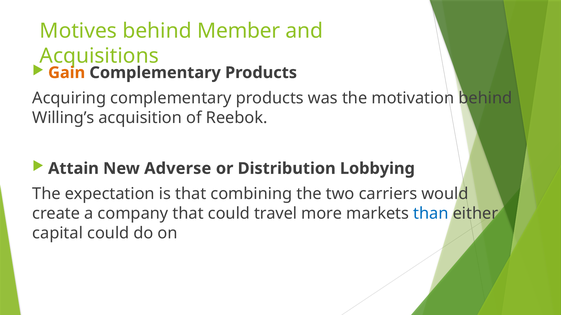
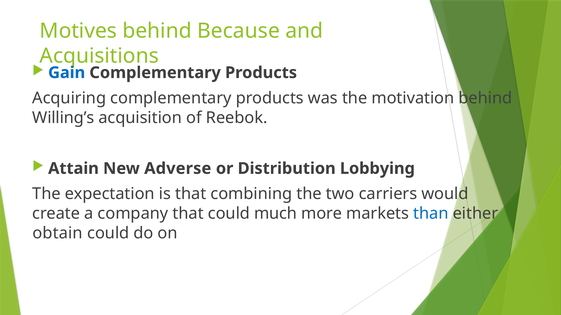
Member: Member -> Because
Gain colour: orange -> blue
travel: travel -> much
capital: capital -> obtain
